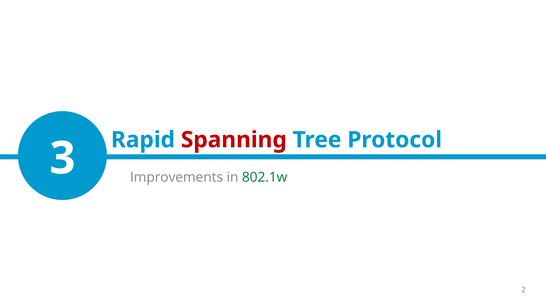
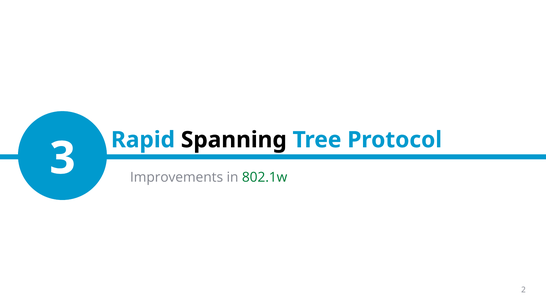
Spanning colour: red -> black
